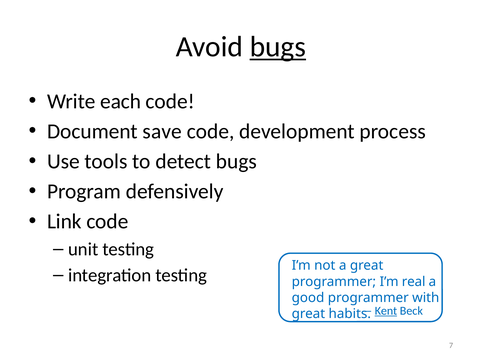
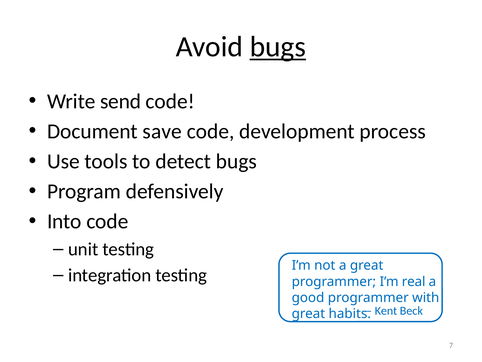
each: each -> send
Link: Link -> Into
Kent underline: present -> none
